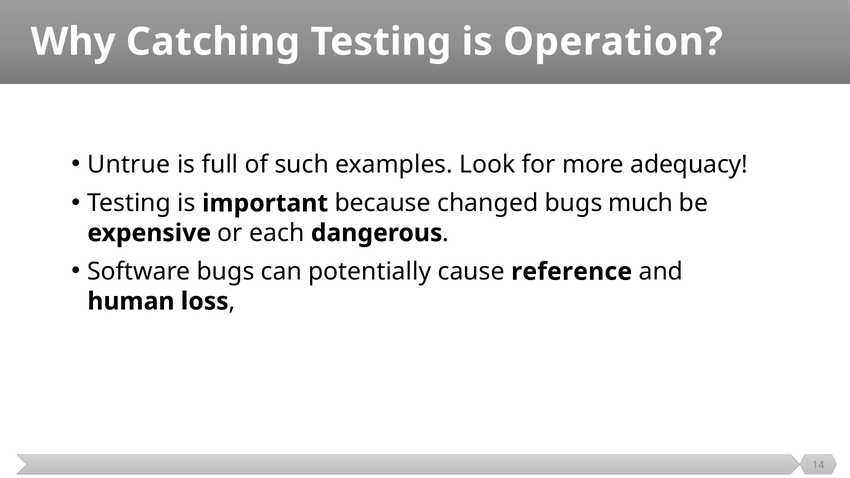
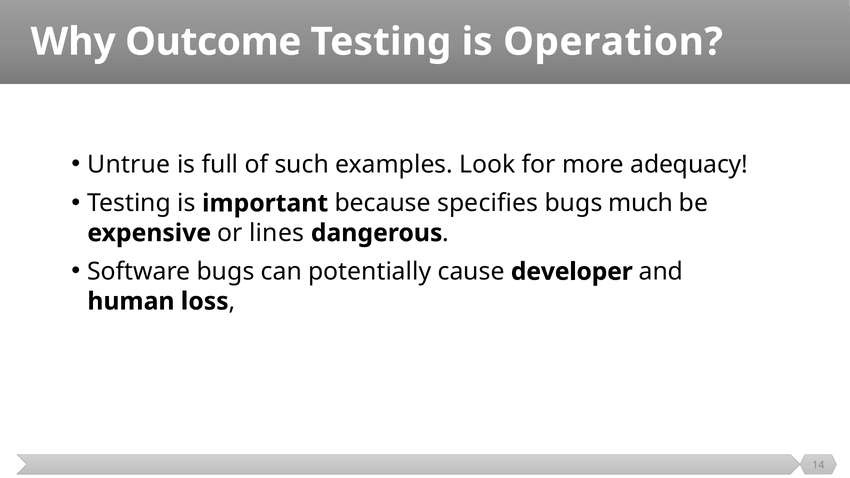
Catching: Catching -> Outcome
changed: changed -> specifies
each: each -> lines
reference: reference -> developer
